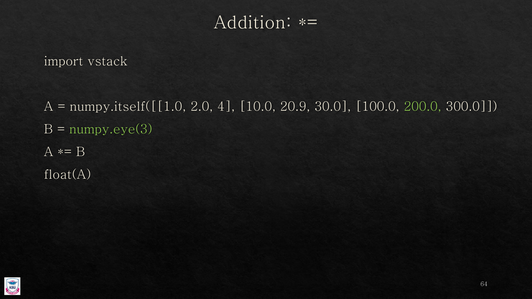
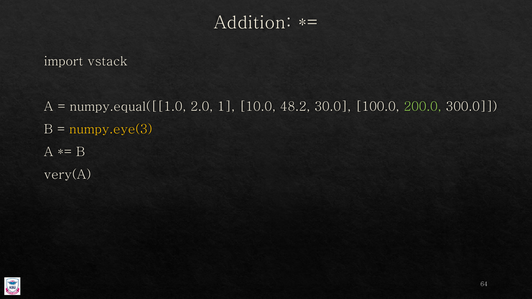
numpy.itself([[1.0: numpy.itself([[1.0 -> numpy.equal([[1.0
4: 4 -> 1
20.9: 20.9 -> 48.2
numpy.eye(3 colour: light green -> yellow
float(A: float(A -> very(A
